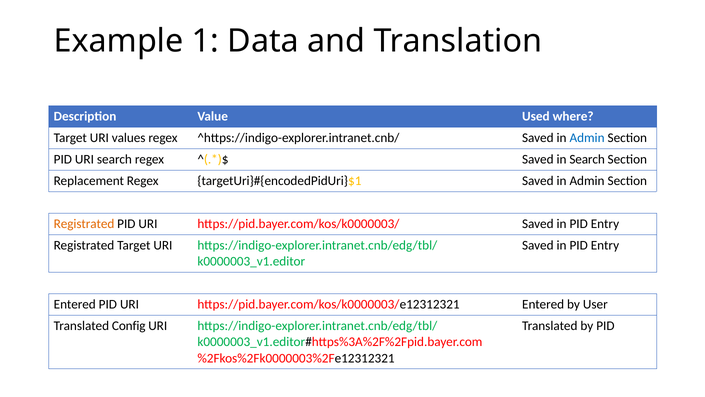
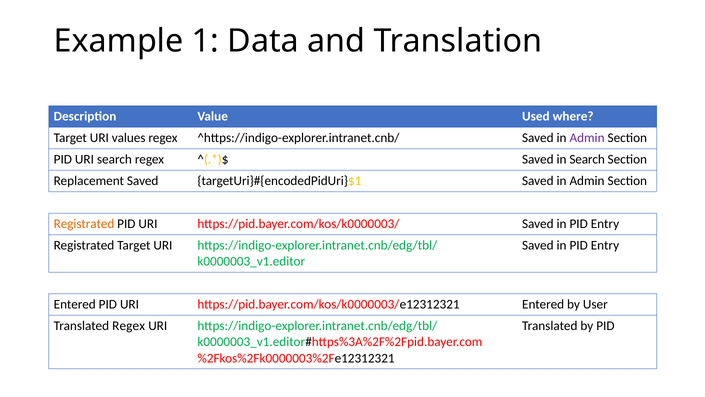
Admin at (587, 138) colour: blue -> purple
Replacement Regex: Regex -> Saved
Translated Config: Config -> Regex
